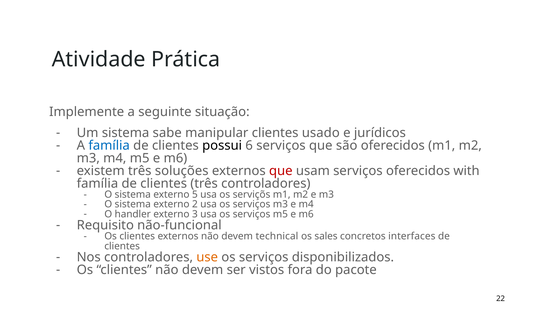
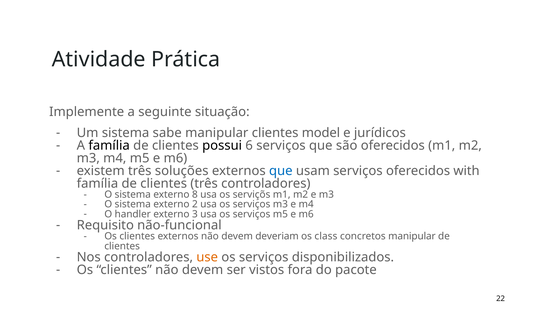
usado: usado -> model
família at (109, 146) colour: blue -> black
que at (281, 171) colour: red -> blue
5: 5 -> 8
technical: technical -> deveriam
sales: sales -> class
concretos interfaces: interfaces -> manipular
